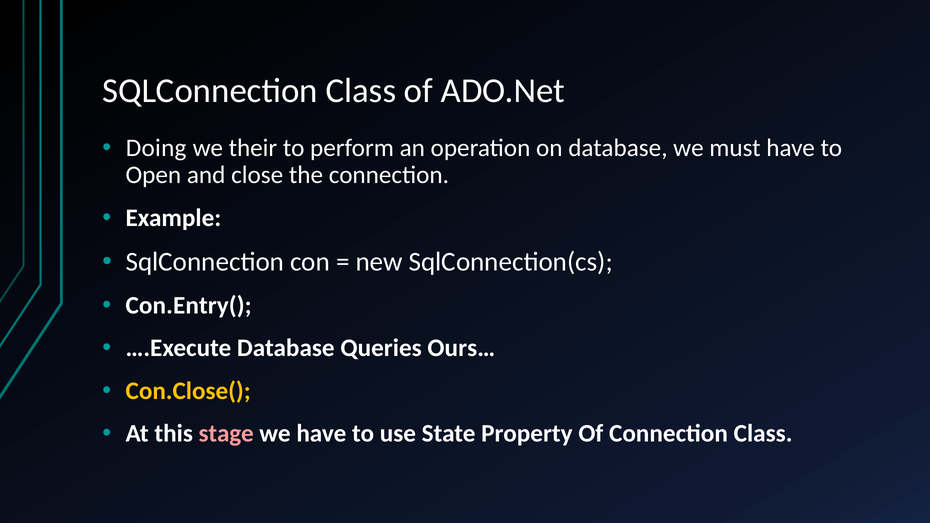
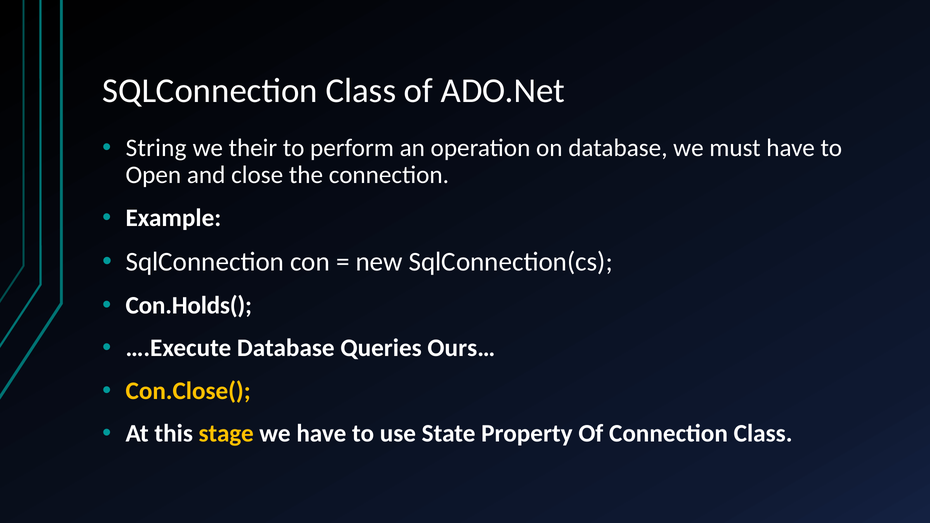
Doing: Doing -> String
Con.Entry(: Con.Entry( -> Con.Holds(
stage colour: pink -> yellow
